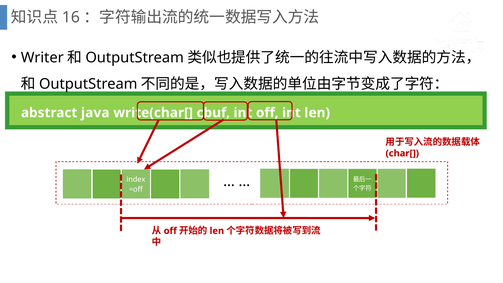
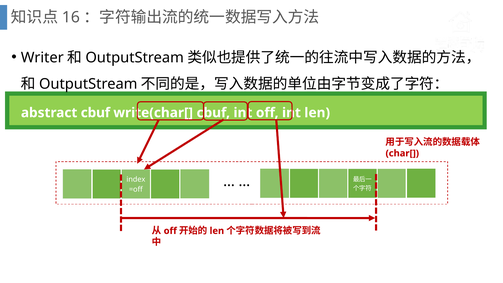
abstract java: java -> cbuf
